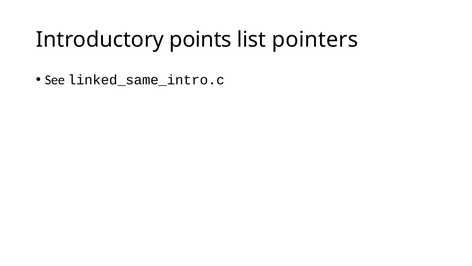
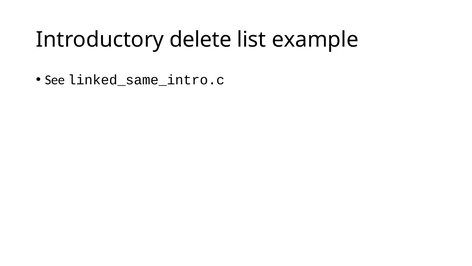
points: points -> delete
pointers: pointers -> example
